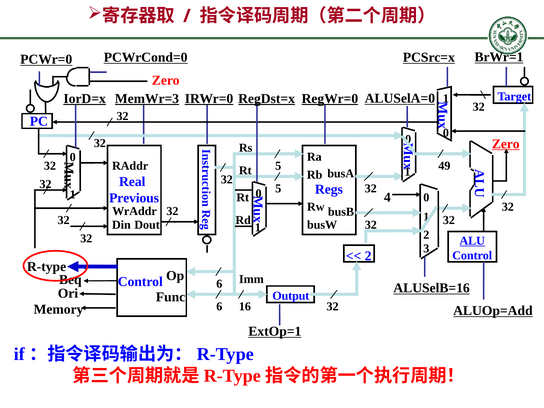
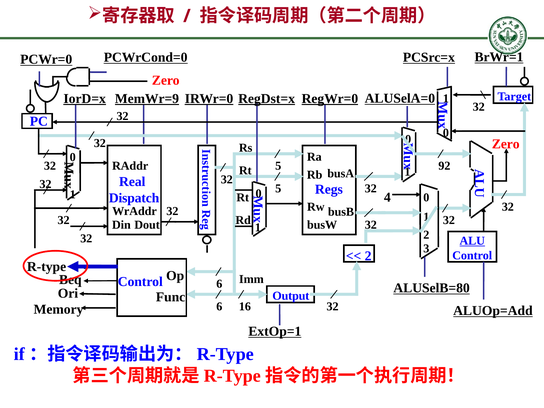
MemWr=3: MemWr=3 -> MemWr=9
Zero at (506, 144) underline: present -> none
49: 49 -> 92
Previous: Previous -> Dispatch
ALUSelB=16: ALUSelB=16 -> ALUSelB=80
